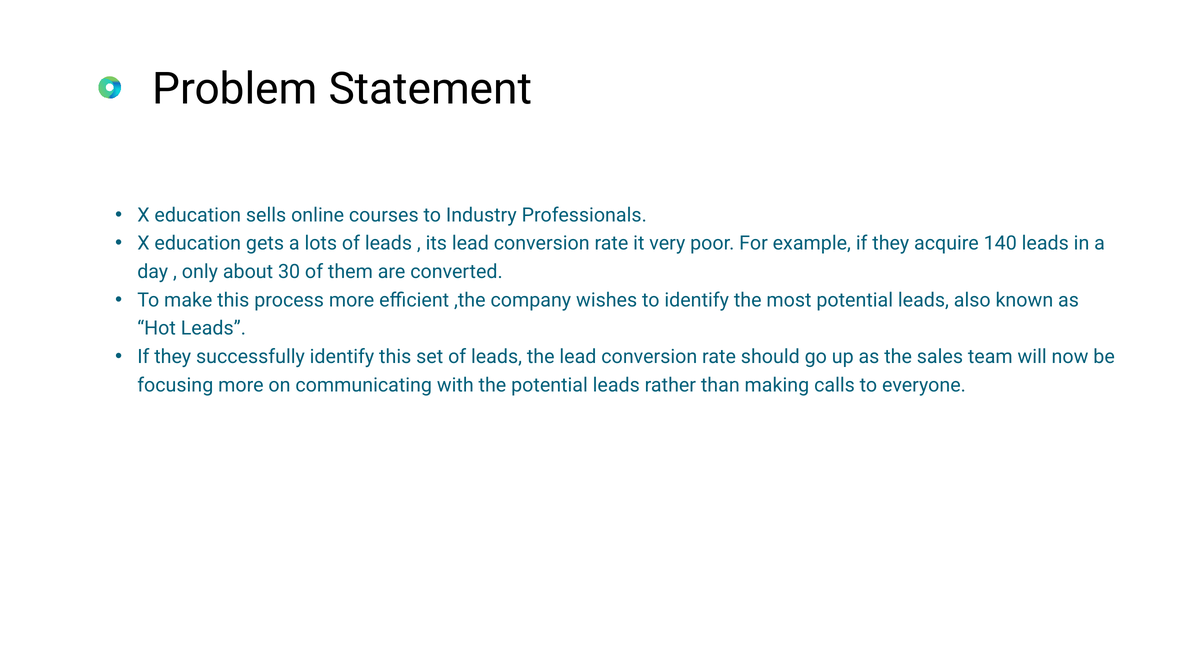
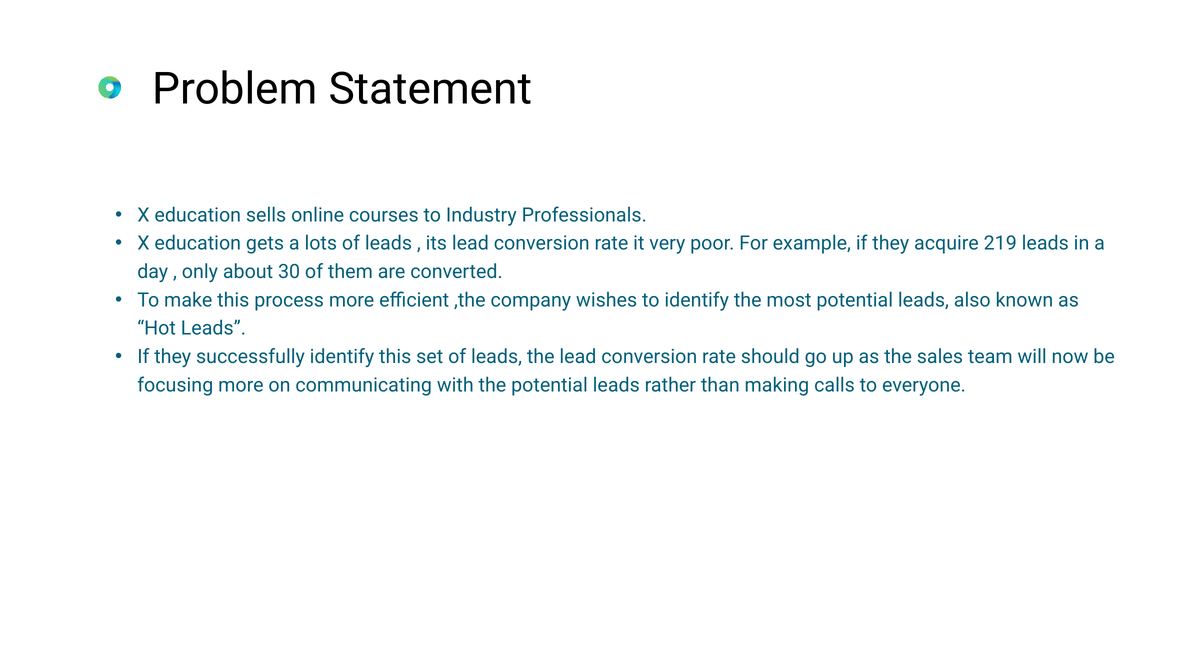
140: 140 -> 219
